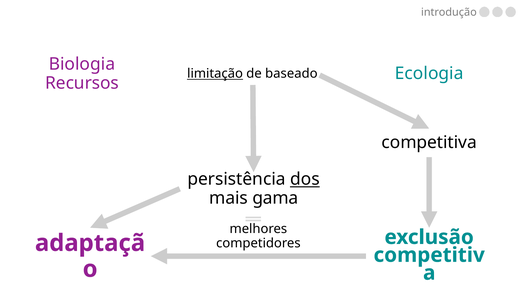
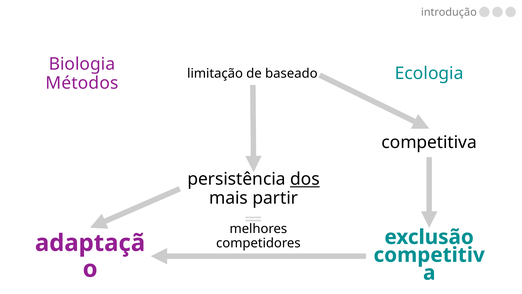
limitação underline: present -> none
Recursos: Recursos -> Métodos
gama: gama -> partir
